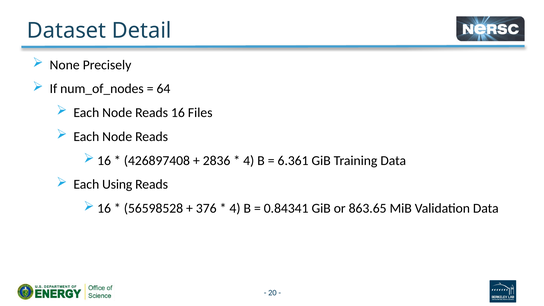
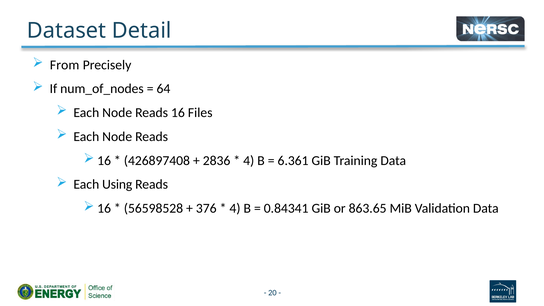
None: None -> From
